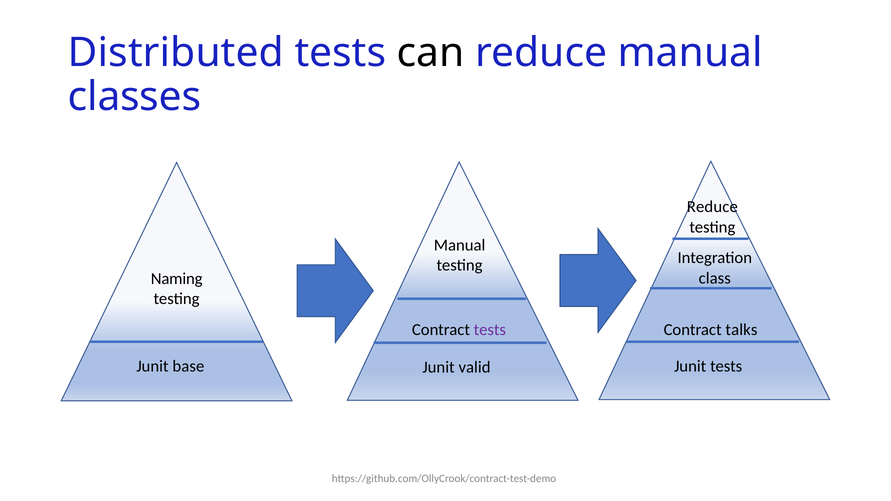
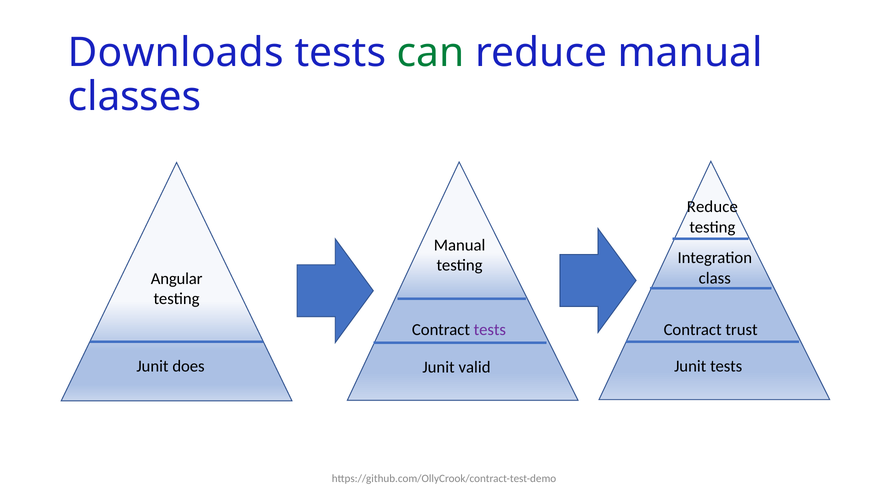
Distributed: Distributed -> Downloads
can colour: black -> green
Naming: Naming -> Angular
talks: talks -> trust
base: base -> does
